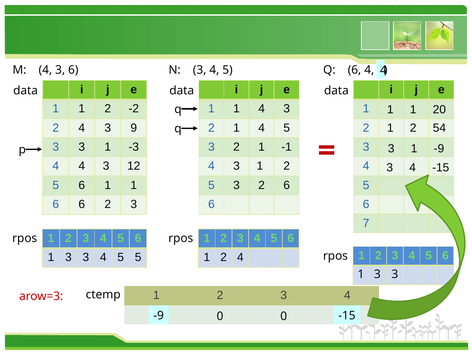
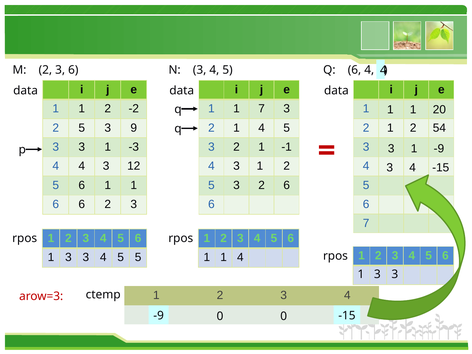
M 4: 4 -> 2
1 1 4: 4 -> 7
4 at (82, 128): 4 -> 5
2 at (224, 257): 2 -> 1
